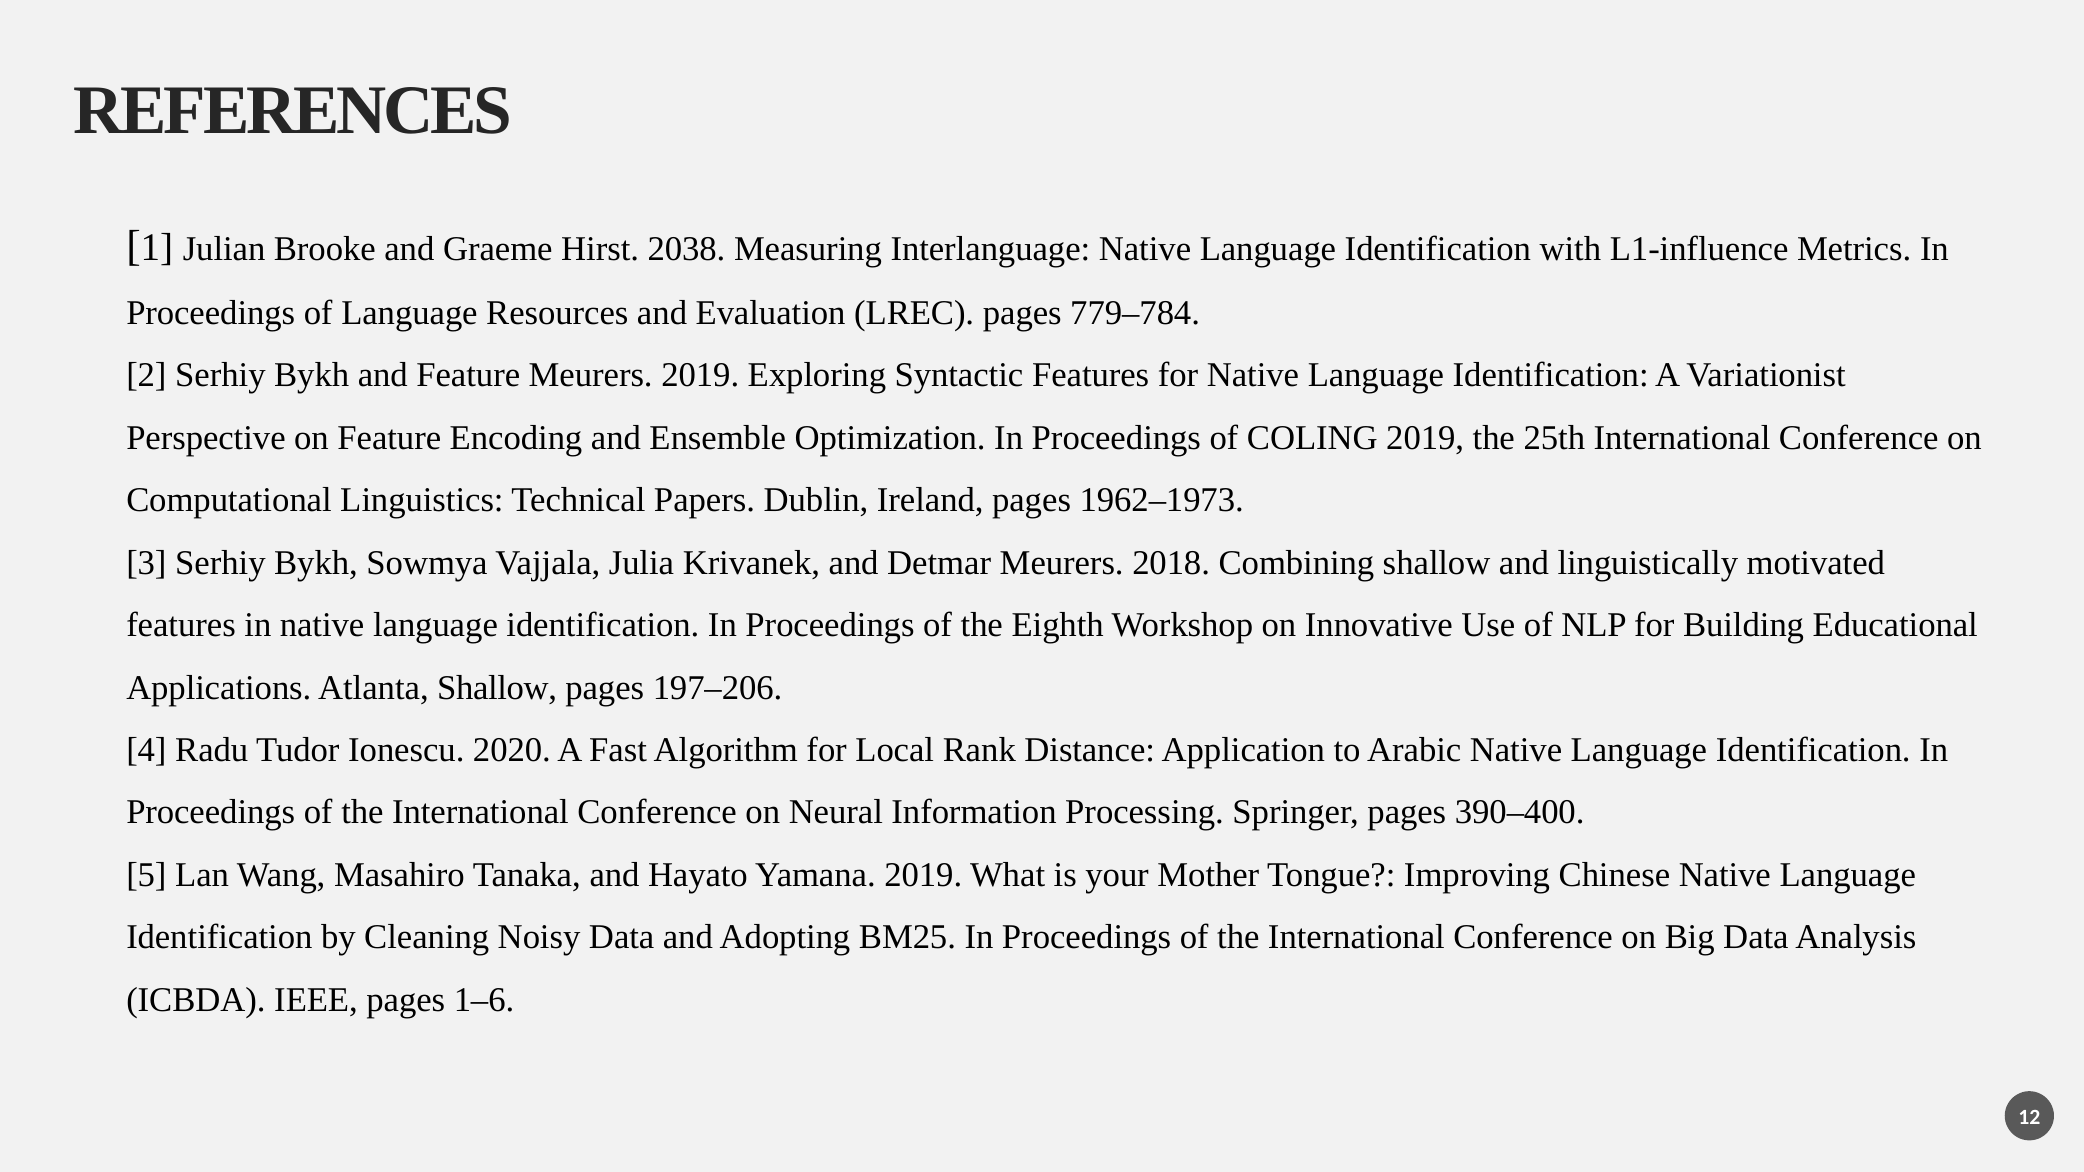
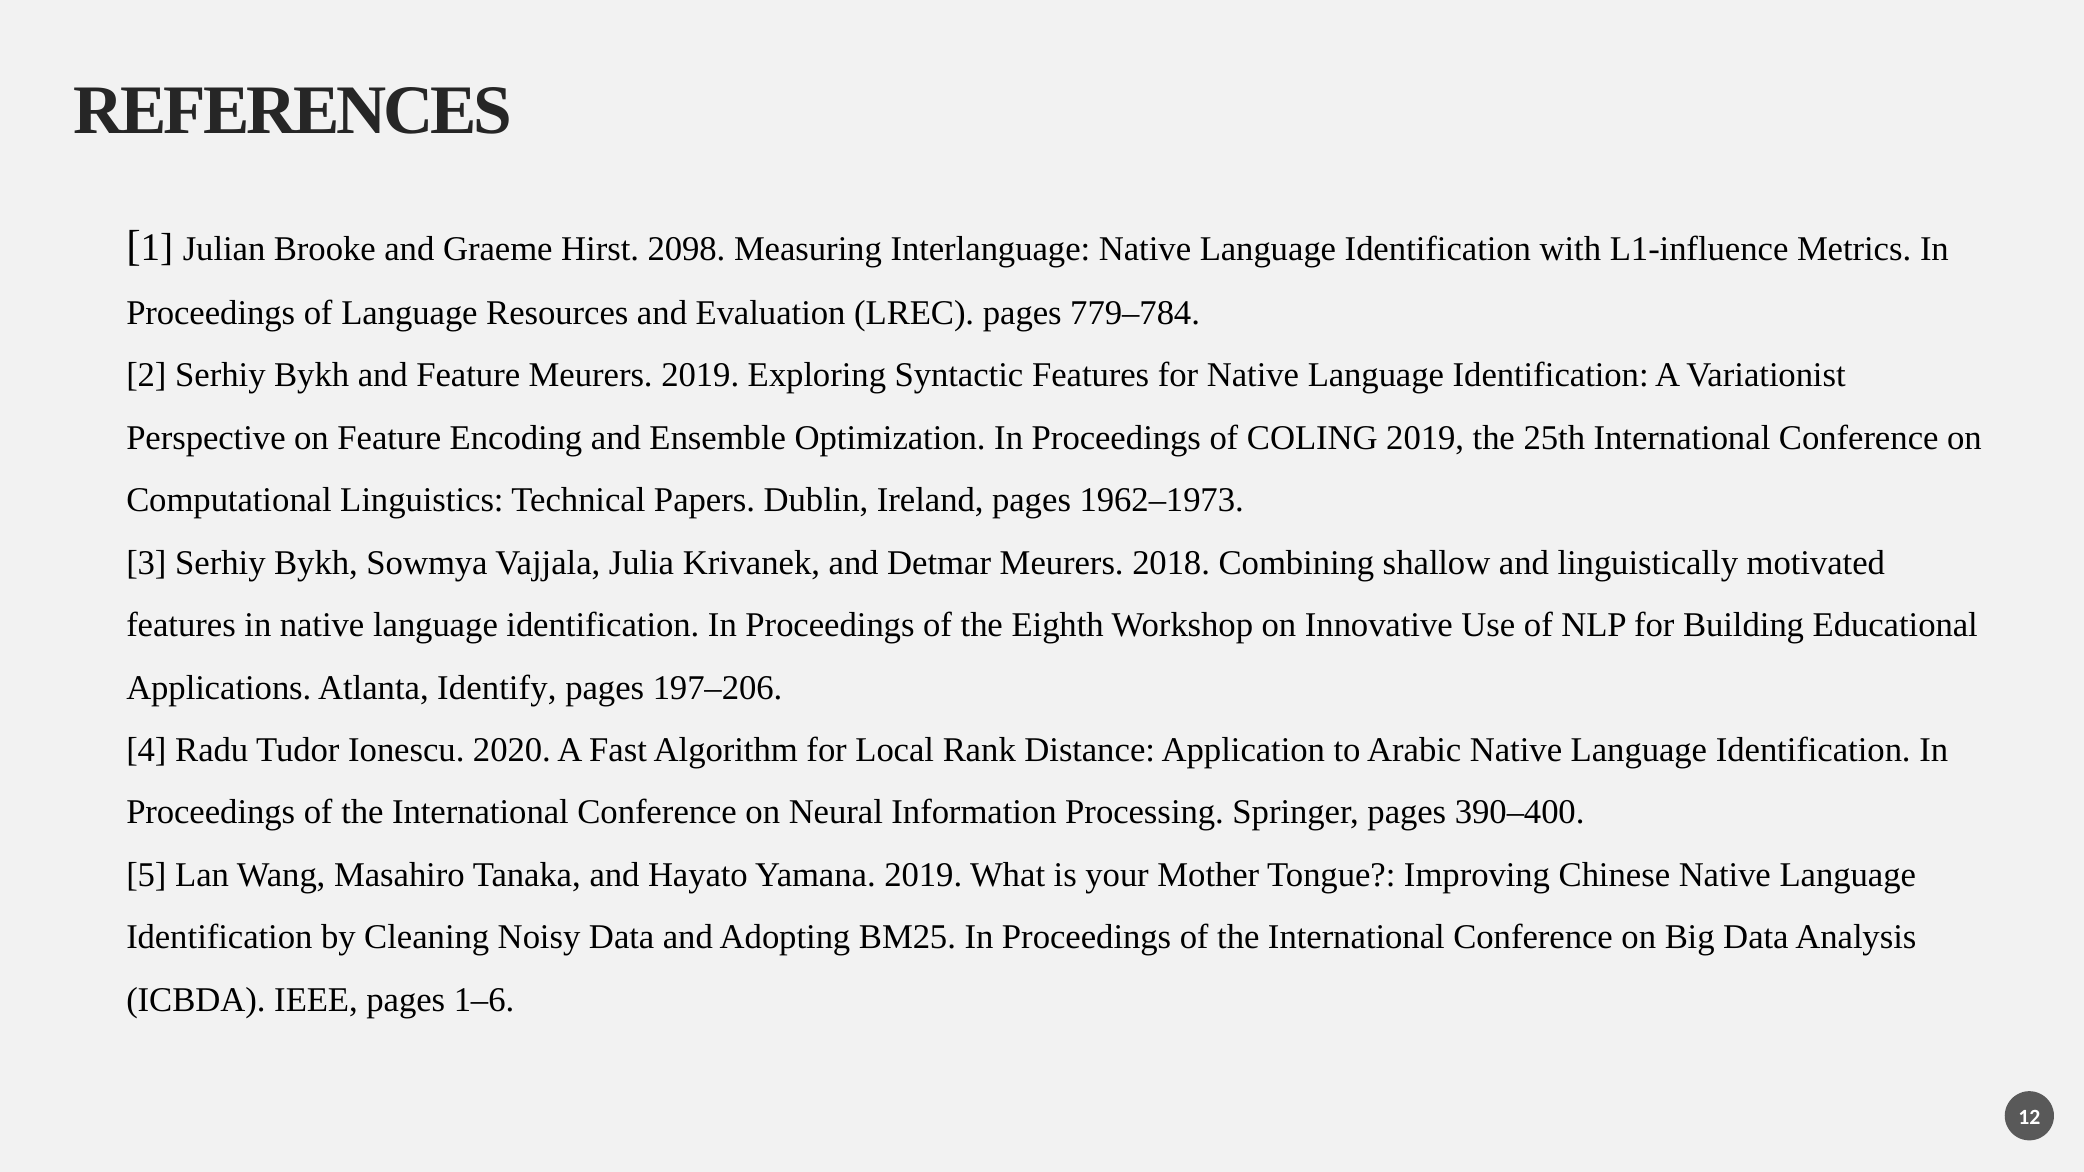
2038: 2038 -> 2098
Atlanta Shallow: Shallow -> Identify
